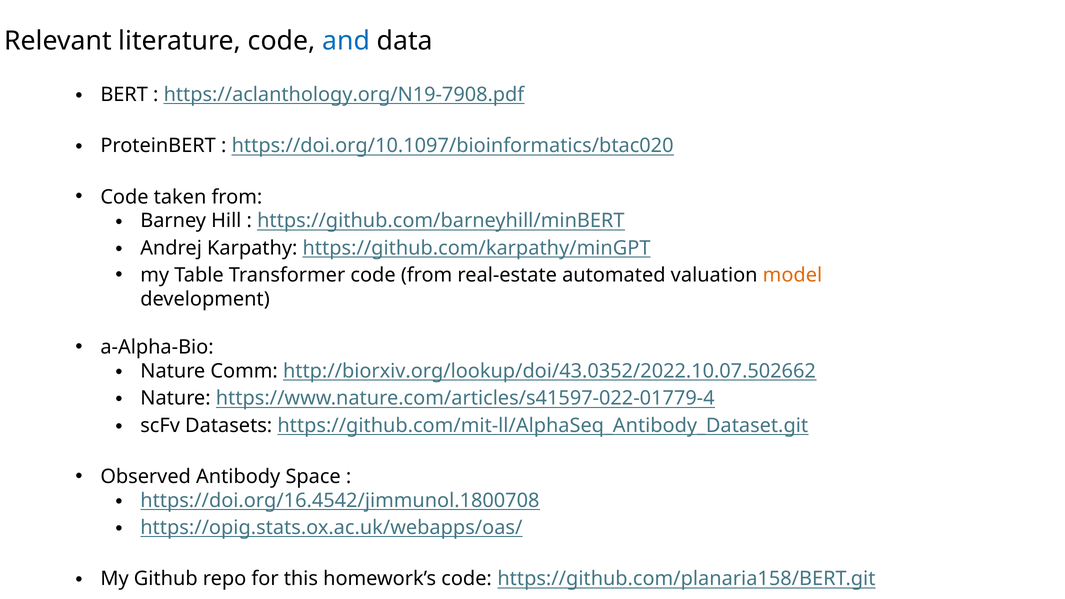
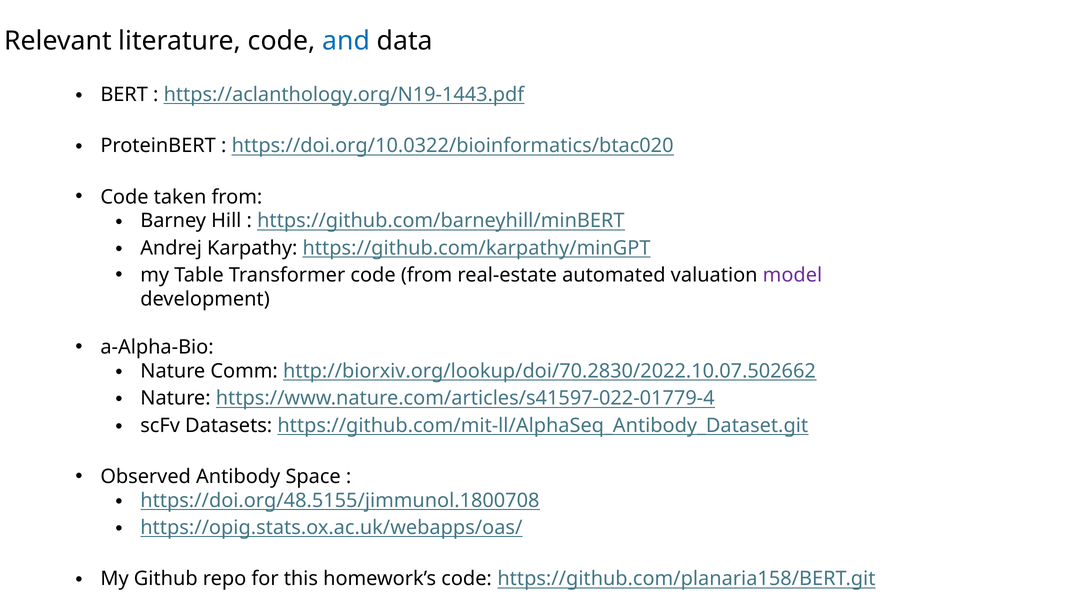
https://aclanthology.org/N19-7908.pdf: https://aclanthology.org/N19-7908.pdf -> https://aclanthology.org/N19-1443.pdf
https://doi.org/10.1097/bioinformatics/btac020: https://doi.org/10.1097/bioinformatics/btac020 -> https://doi.org/10.0322/bioinformatics/btac020
model colour: orange -> purple
http://biorxiv.org/lookup/doi/43.0352/2022.10.07.502662: http://biorxiv.org/lookup/doi/43.0352/2022.10.07.502662 -> http://biorxiv.org/lookup/doi/70.2830/2022.10.07.502662
https://doi.org/16.4542/jimmunol.1800708: https://doi.org/16.4542/jimmunol.1800708 -> https://doi.org/48.5155/jimmunol.1800708
